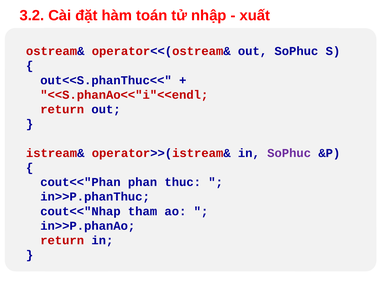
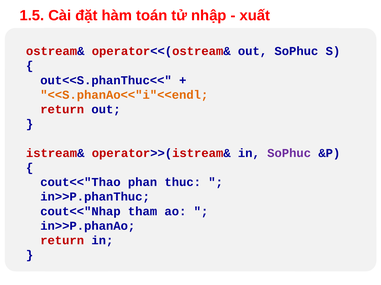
3.2: 3.2 -> 1.5
<<S.phanAo<<"i"<<endl colour: red -> orange
cout<<"Phan: cout<<"Phan -> cout<<"Thao
